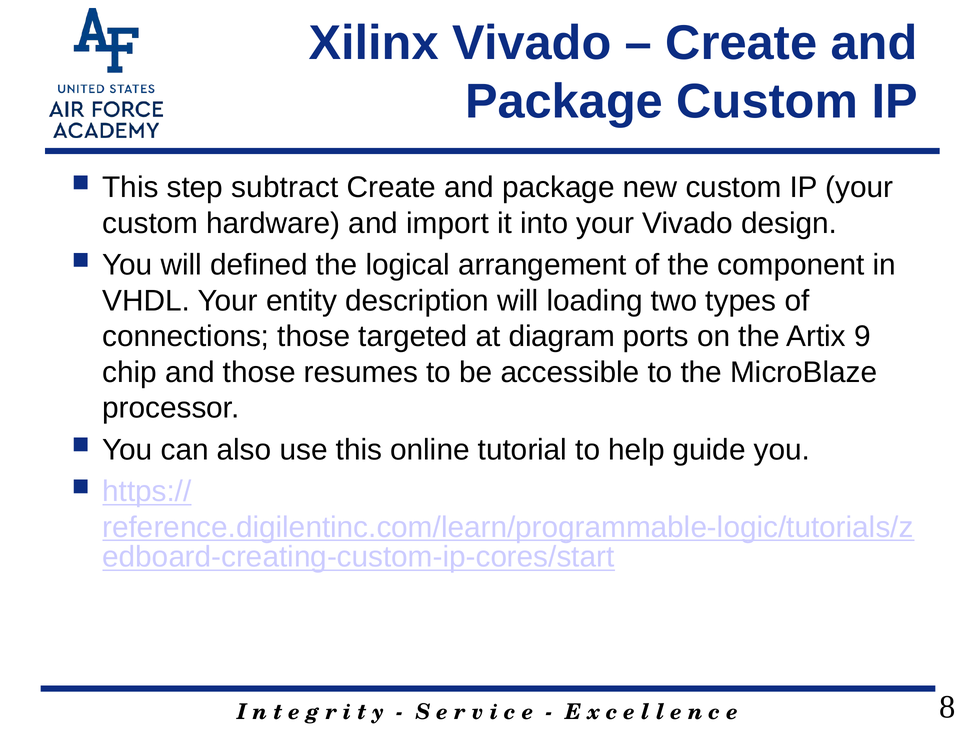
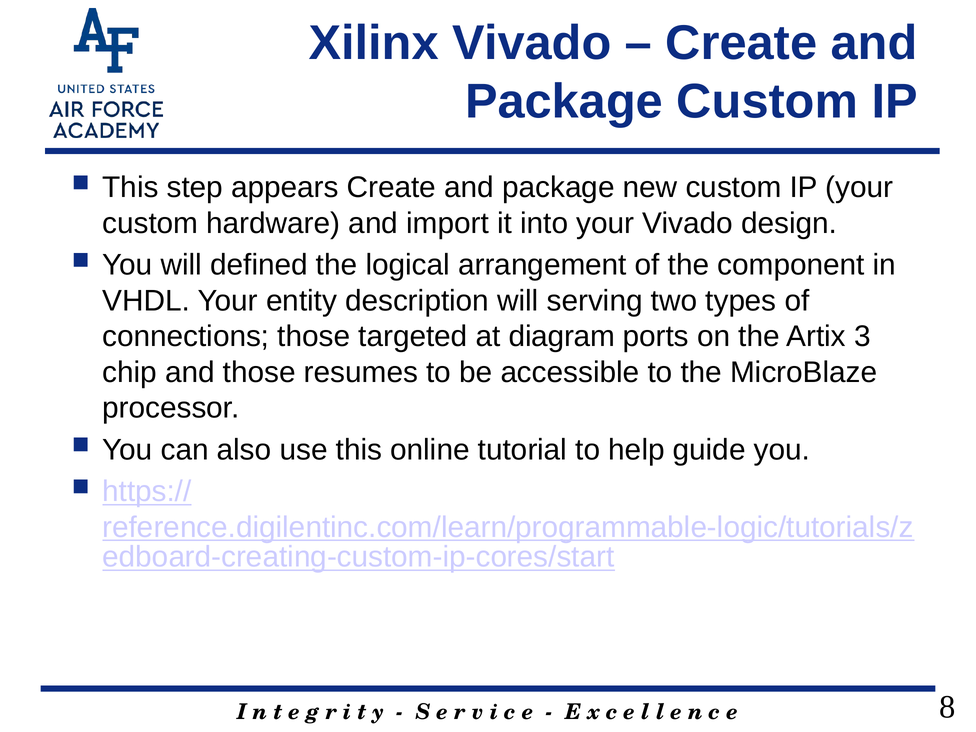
subtract: subtract -> appears
loading: loading -> serving
9: 9 -> 3
